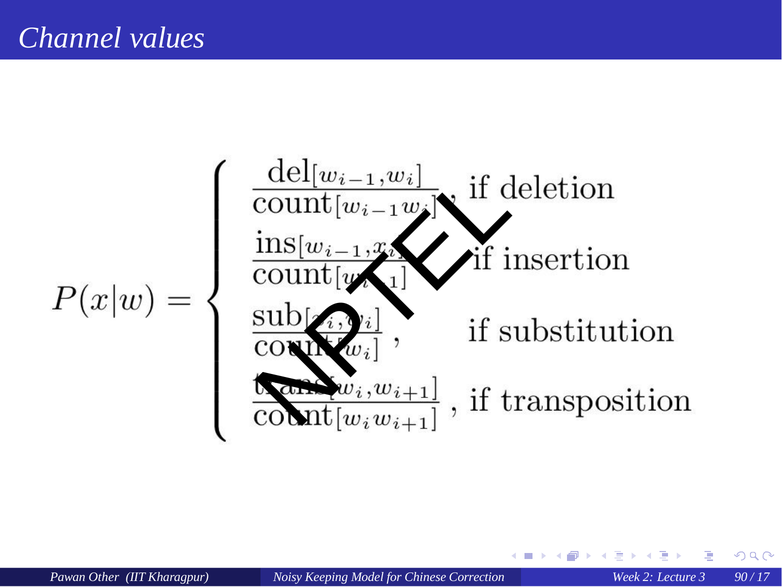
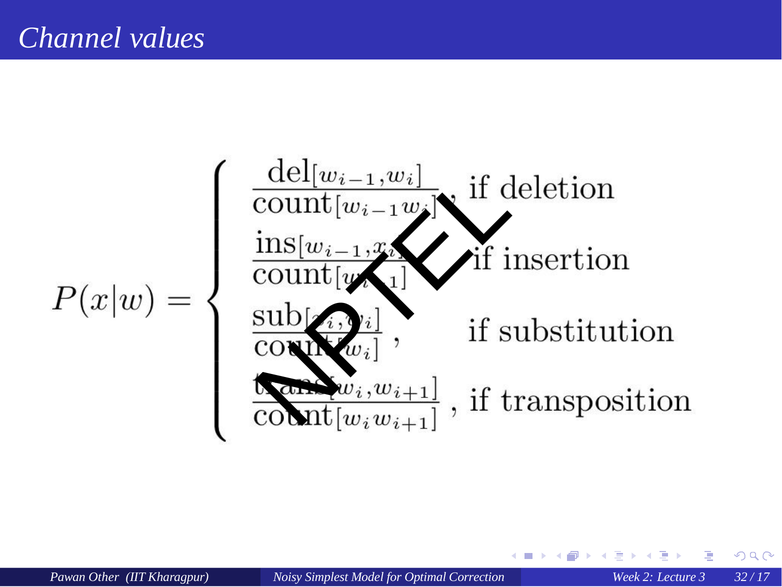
Keeping: Keeping -> Simplest
Chinese: Chinese -> Optimal
90: 90 -> 32
